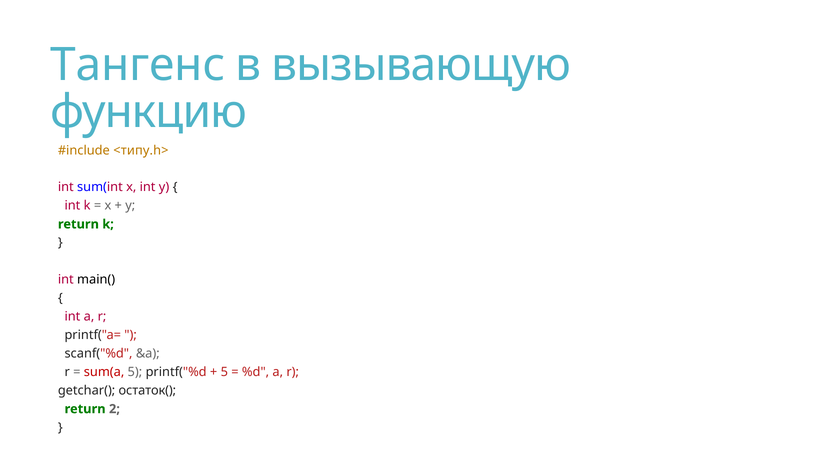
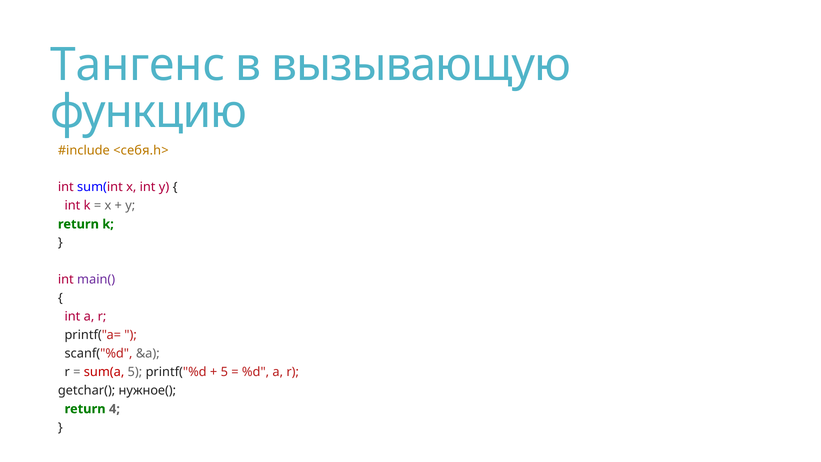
<типу.h>: <типу.h> -> <себя.h>
main( colour: black -> purple
остаток(: остаток( -> нужное(
2: 2 -> 4
